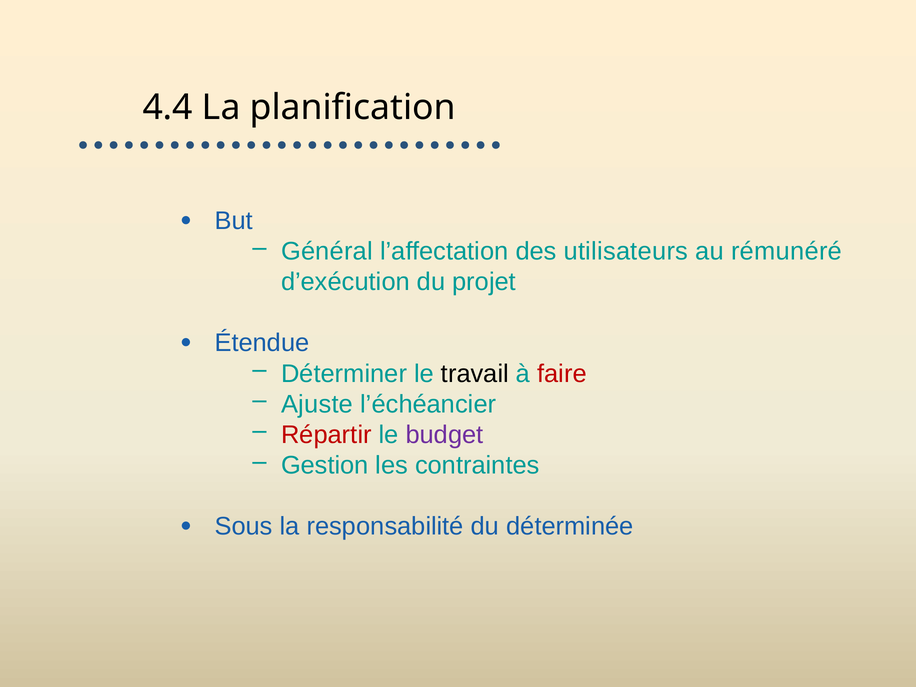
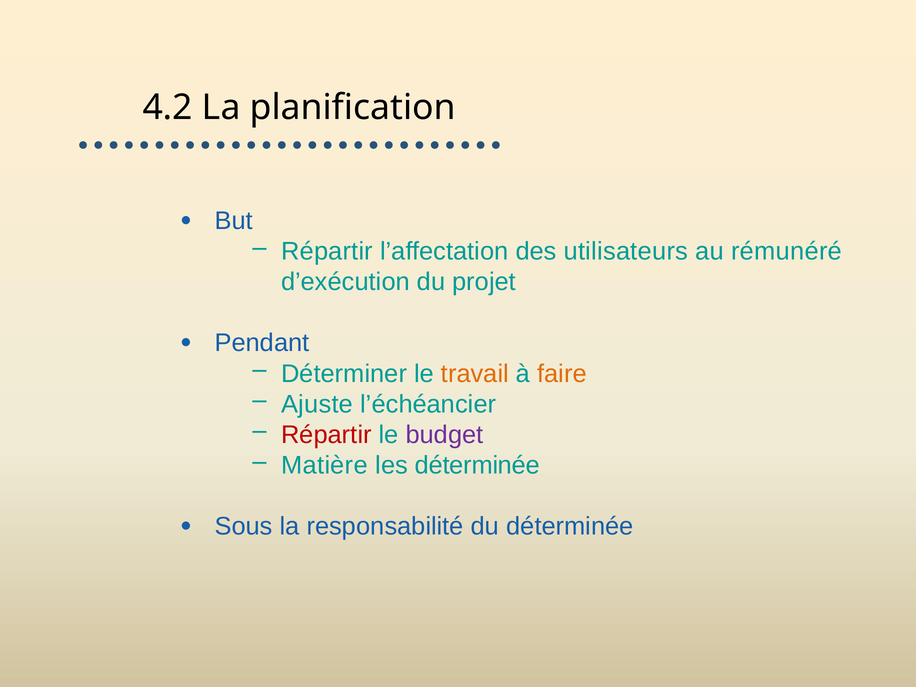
4.4: 4.4 -> 4.2
Général at (327, 251): Général -> Répartir
Étendue: Étendue -> Pendant
travail colour: black -> orange
faire colour: red -> orange
Gestion: Gestion -> Matière
les contraintes: contraintes -> déterminée
